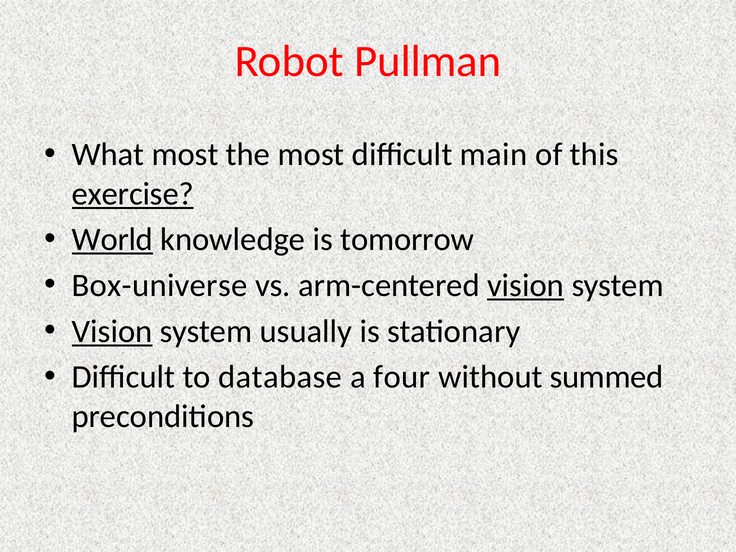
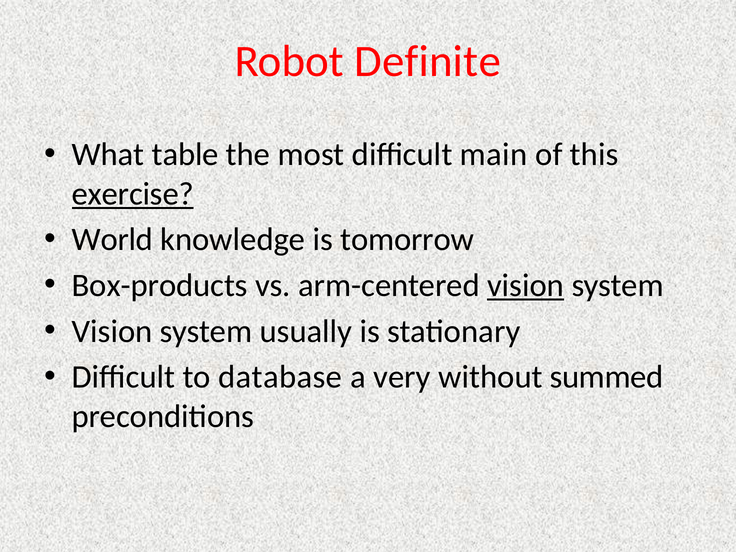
Pullman: Pullman -> Definite
What most: most -> table
World underline: present -> none
Box-universe: Box-universe -> Box-products
Vision at (112, 331) underline: present -> none
four: four -> very
